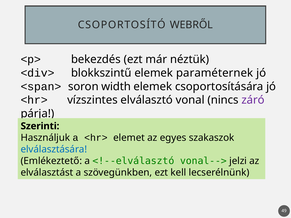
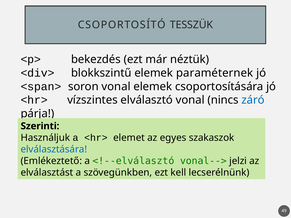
WEBRŐL: WEBRŐL -> TESSZÜK
soron width: width -> vonal
záró colour: purple -> blue
